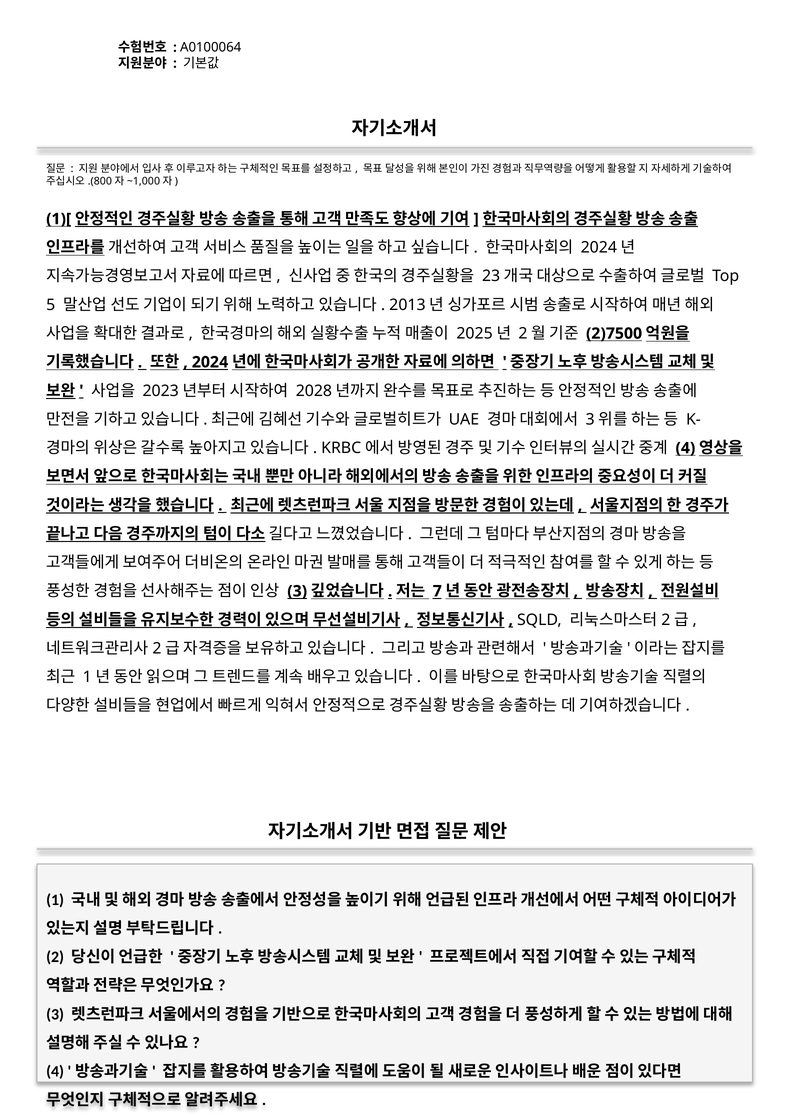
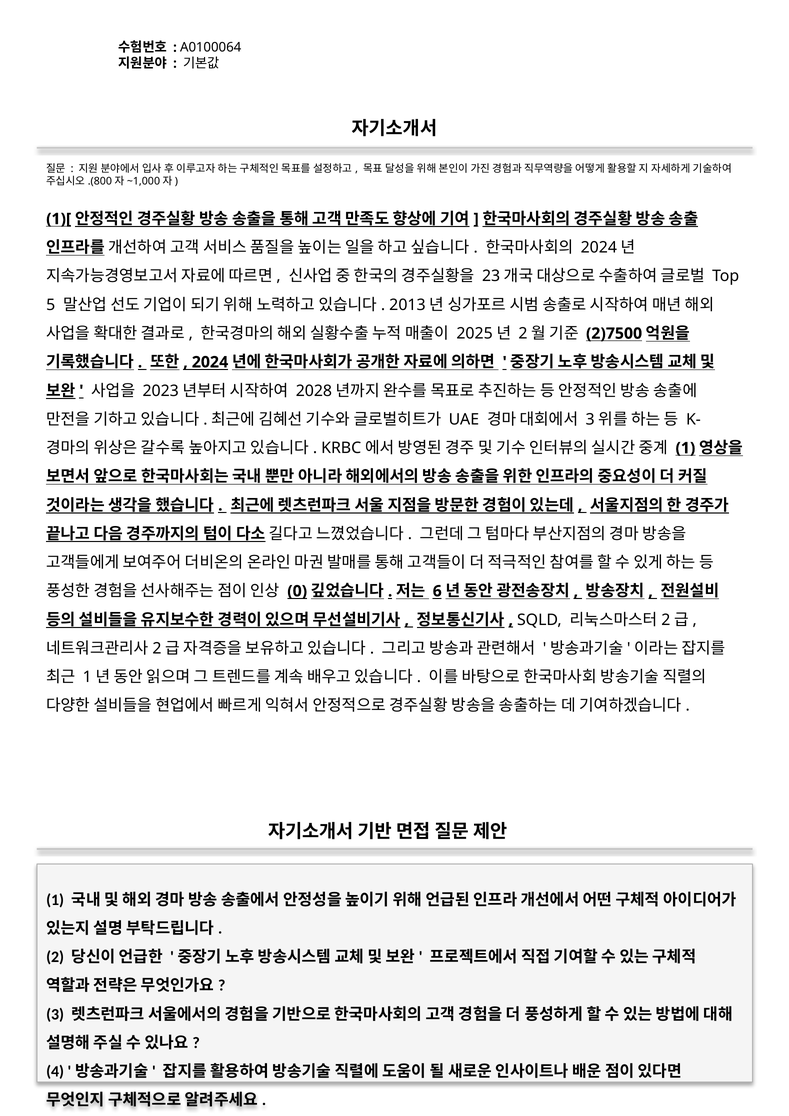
4 at (685, 448): 4 -> 1
3 at (297, 591): 3 -> 0
7: 7 -> 6
